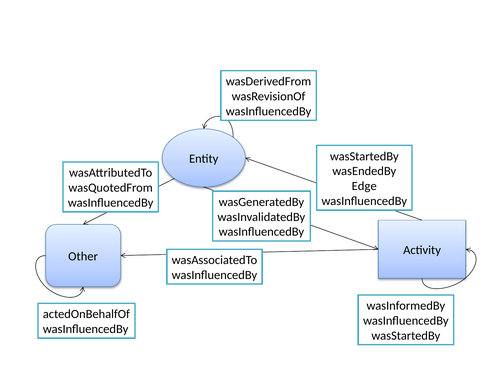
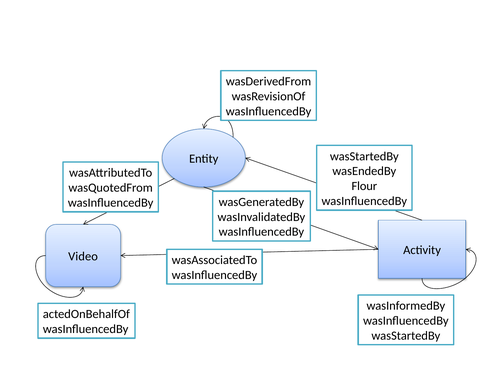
Edge: Edge -> Flour
Other: Other -> Video
